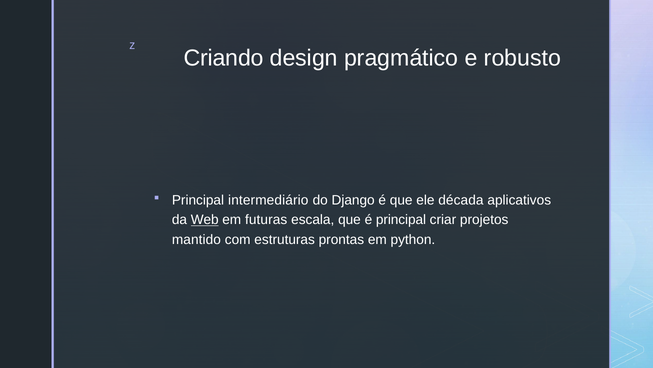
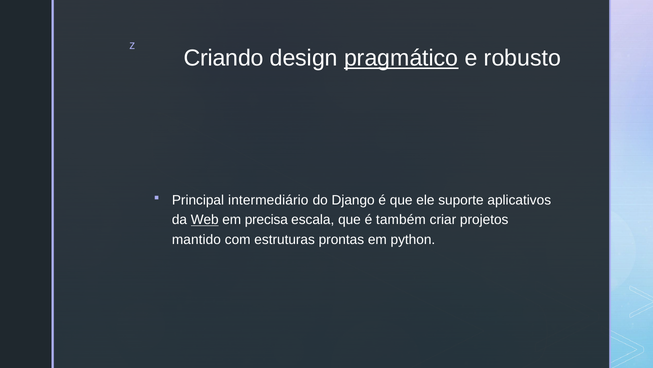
pragmático underline: none -> present
década: década -> suporte
futuras: futuras -> precisa
é principal: principal -> também
